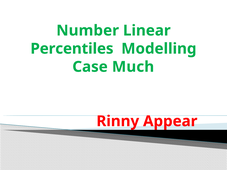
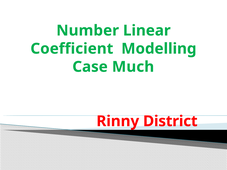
Percentiles: Percentiles -> Coefficient
Appear: Appear -> District
